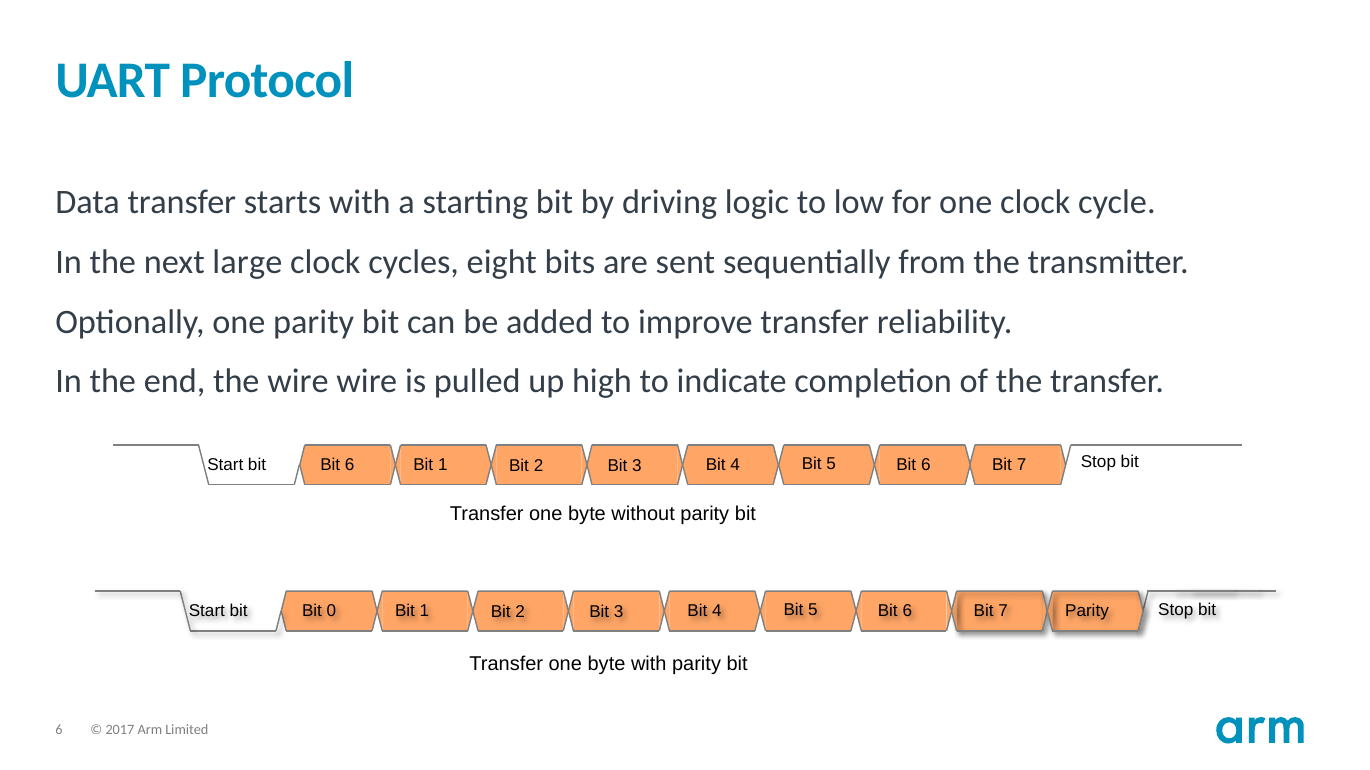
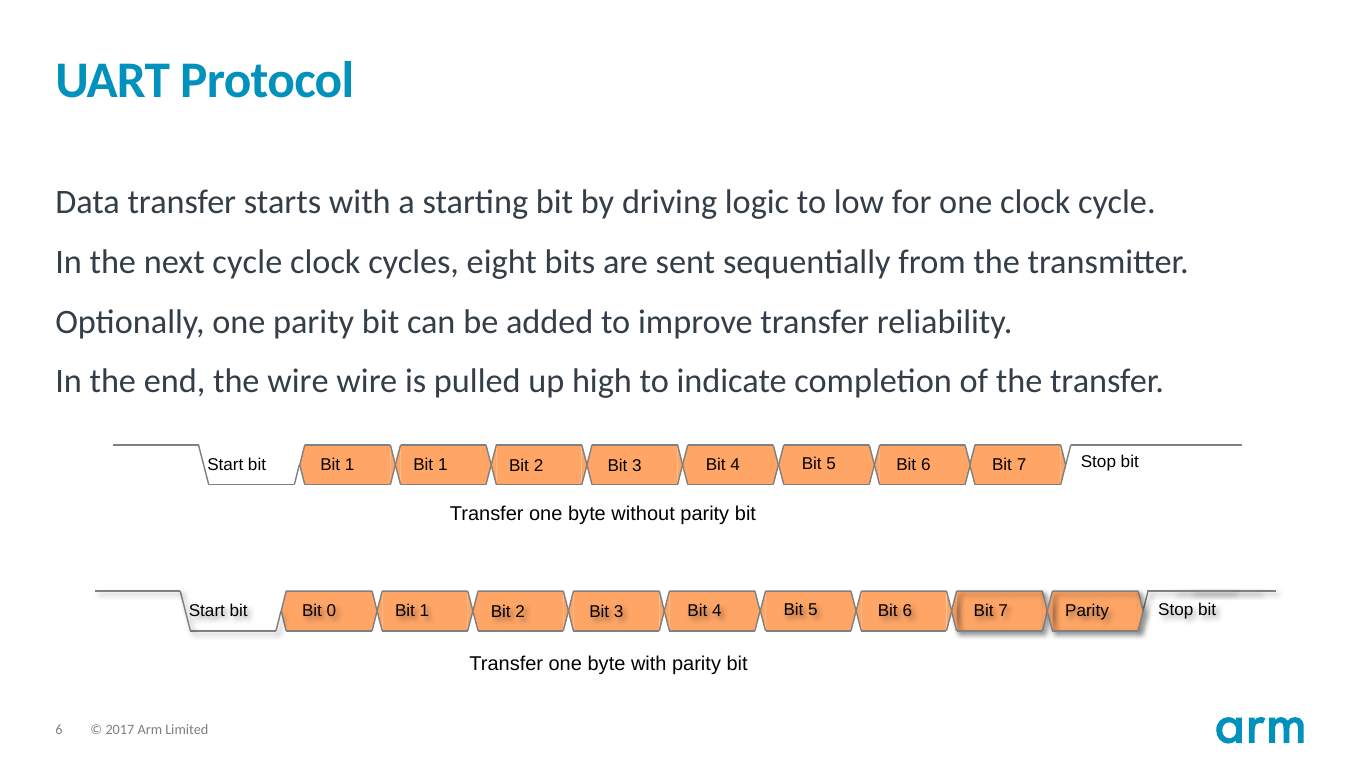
next large: large -> cycle
6 at (350, 465): 6 -> 1
